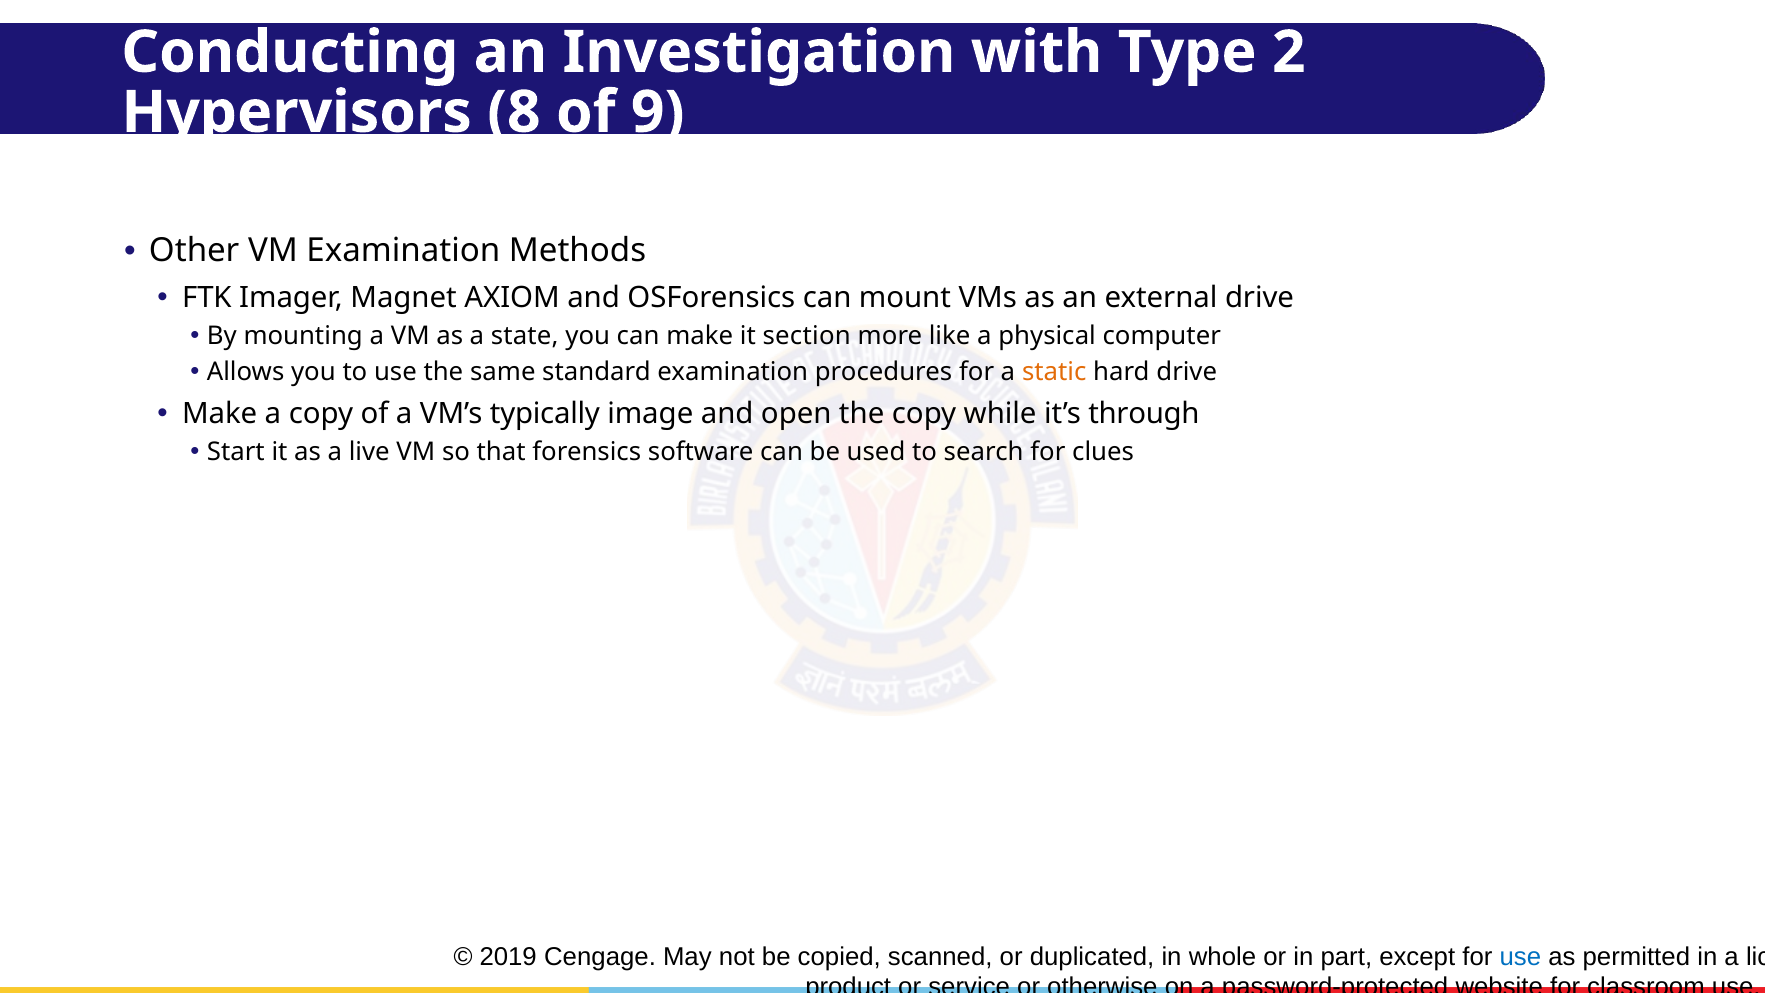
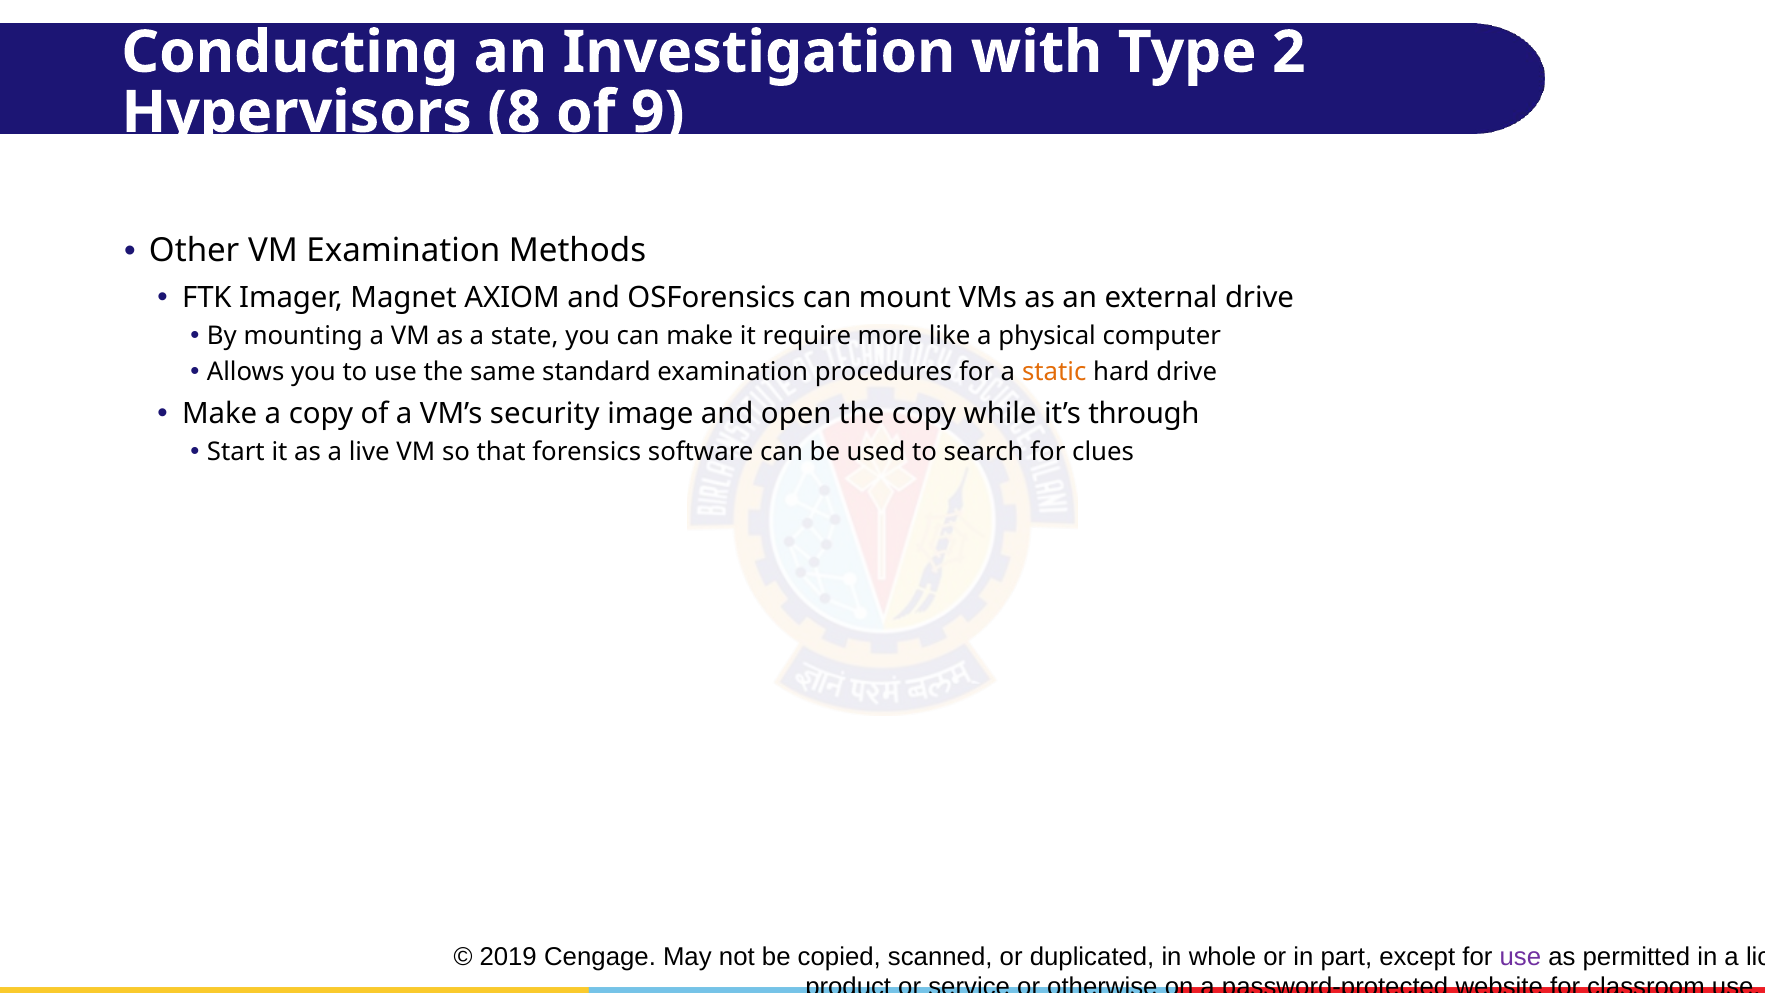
section: section -> require
typically: typically -> security
use at (1520, 956) colour: blue -> purple
